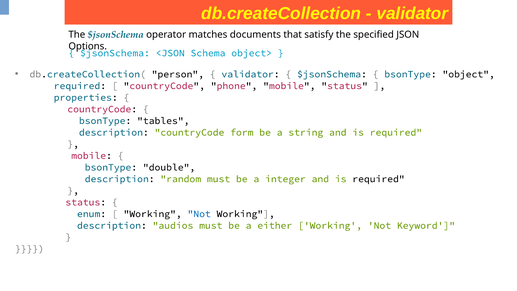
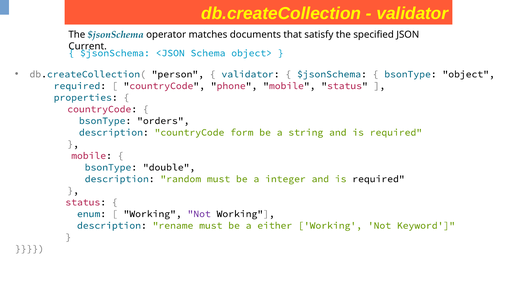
Options: Options -> Current
tables: tables -> orders
Not at (199, 214) colour: blue -> purple
audios: audios -> rename
